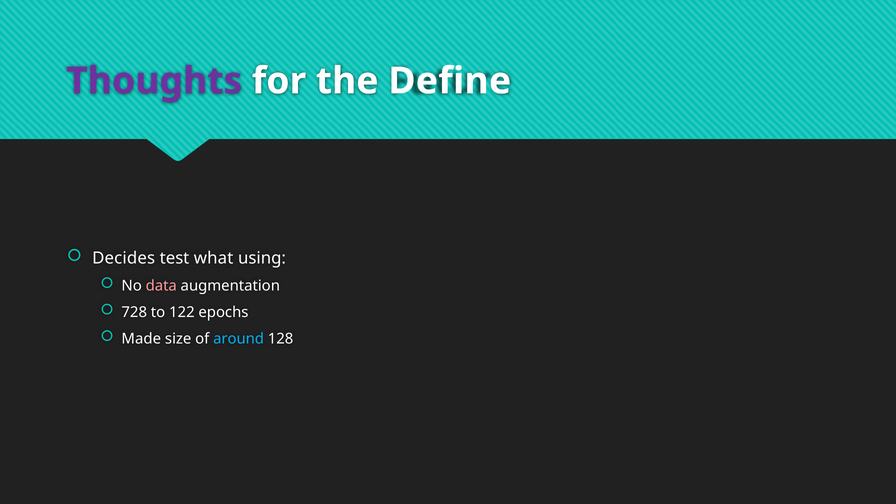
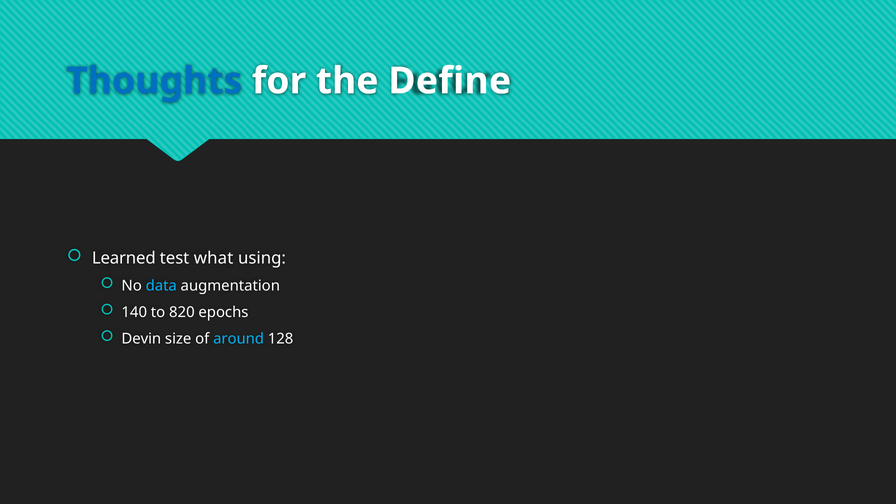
Thoughts colour: purple -> blue
Decides: Decides -> Learned
data colour: pink -> light blue
728: 728 -> 140
122: 122 -> 820
Made: Made -> Devin
